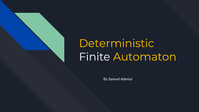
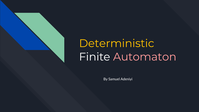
Automaton colour: yellow -> pink
